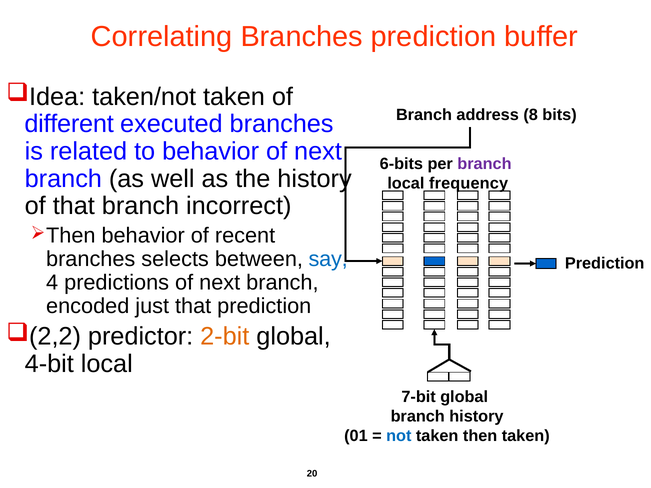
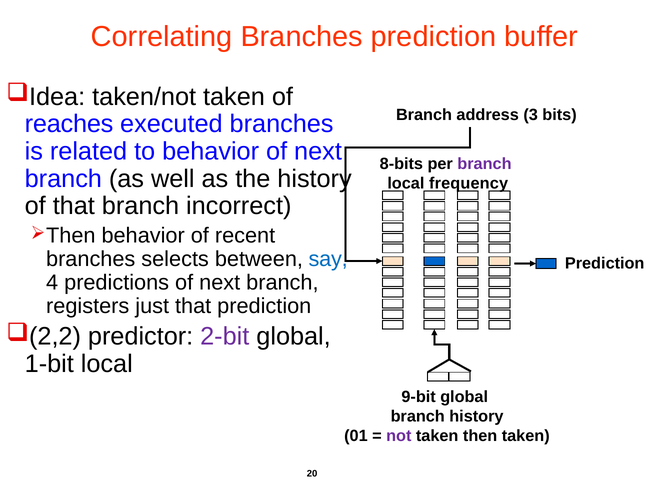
8: 8 -> 3
different: different -> reaches
6-bits: 6-bits -> 8-bits
encoded: encoded -> registers
2-bit colour: orange -> purple
4-bit: 4-bit -> 1-bit
7-bit: 7-bit -> 9-bit
not colour: blue -> purple
